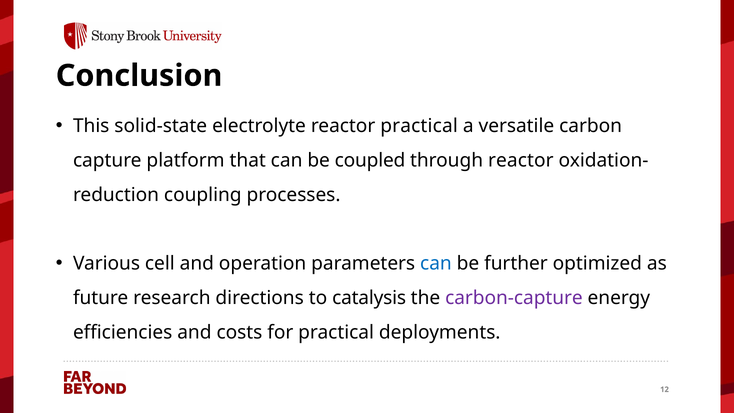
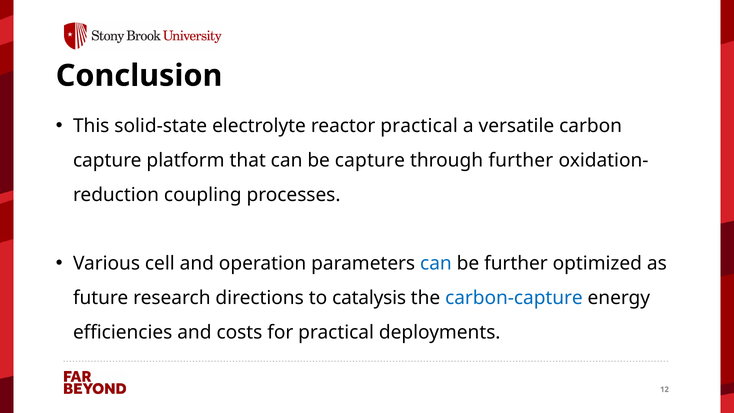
be coupled: coupled -> capture
through reactor: reactor -> further
carbon-capture colour: purple -> blue
